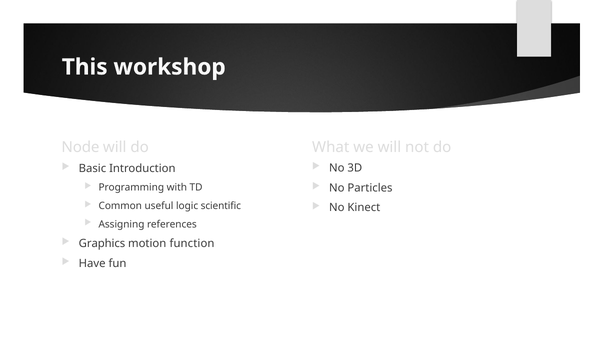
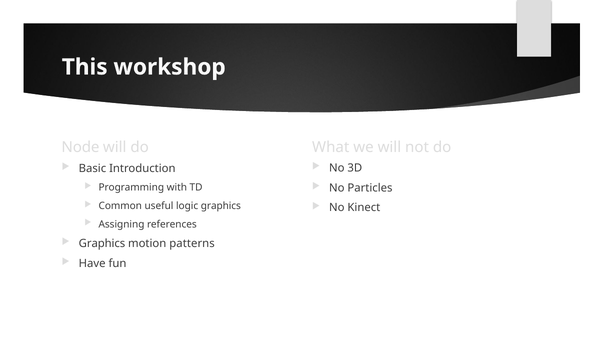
logic scientific: scientific -> graphics
function: function -> patterns
